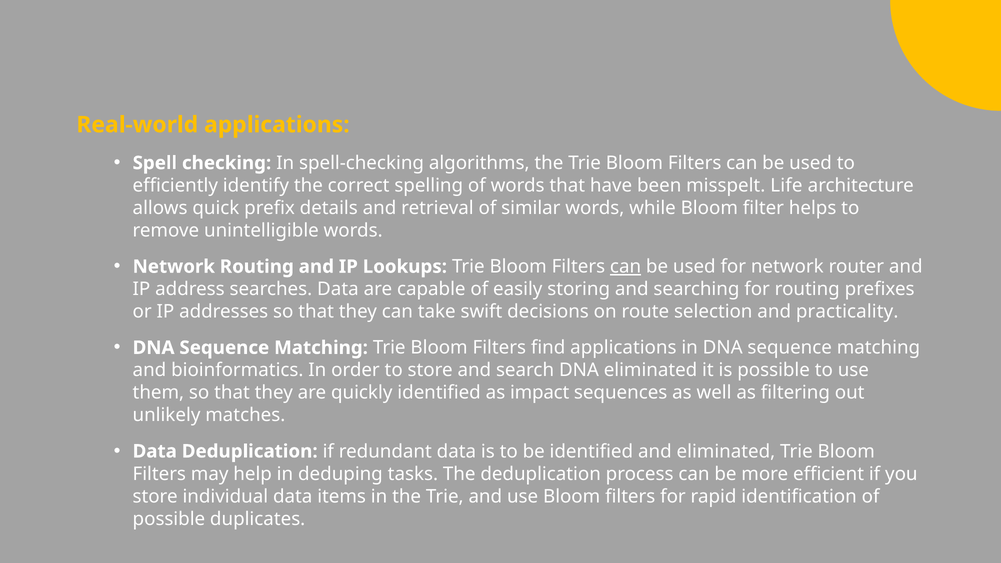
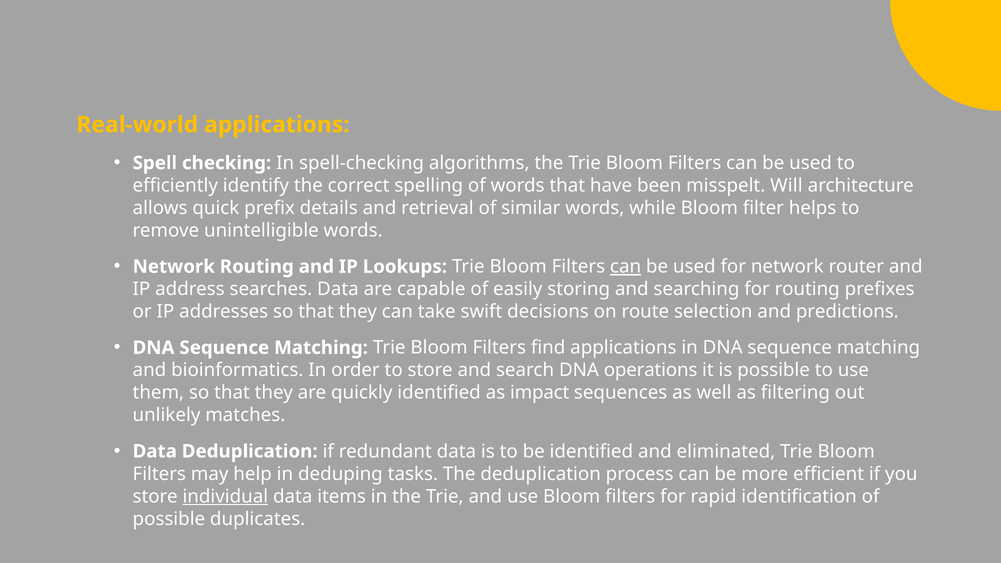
Life: Life -> Will
practicality: practicality -> predictions
DNA eliminated: eliminated -> operations
individual underline: none -> present
